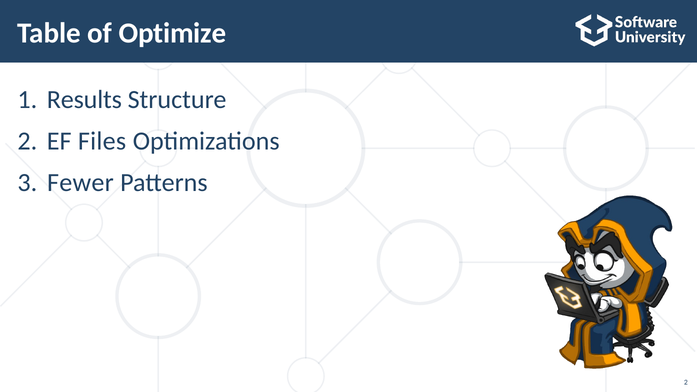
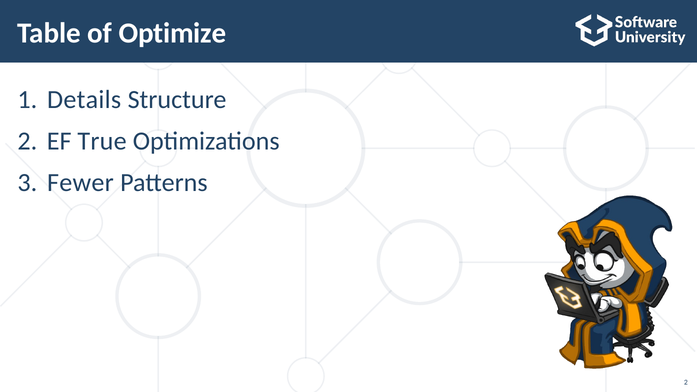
Results: Results -> Details
Files: Files -> True
